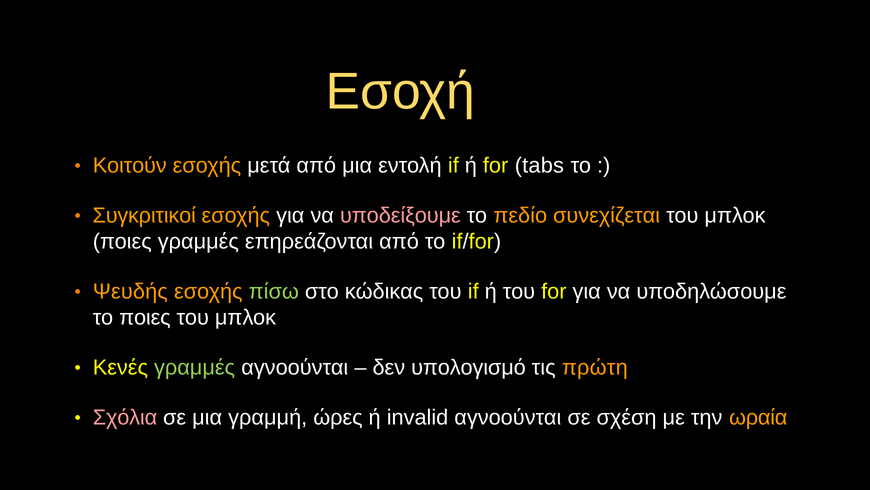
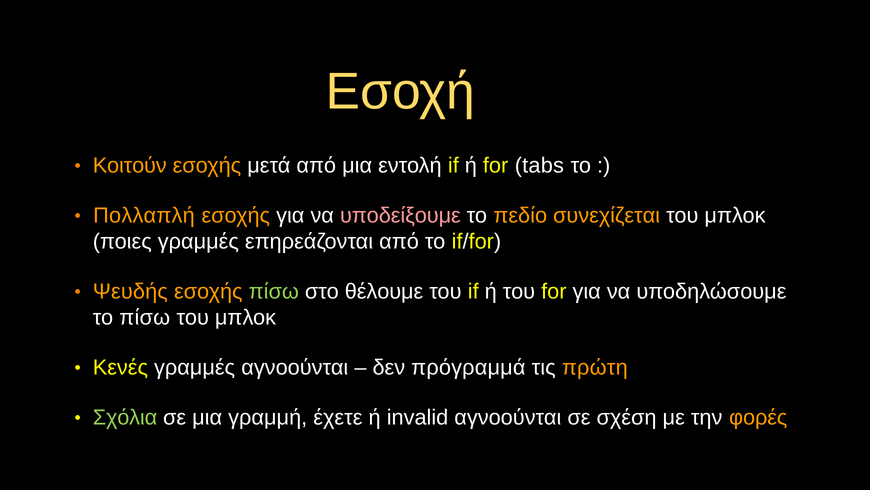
Συγκριτικοί: Συγκριτικοί -> Πολλαπλή
κώδικας: κώδικας -> θέλουμε
το ποιες: ποιες -> πίσω
γραμμές at (195, 367) colour: light green -> white
υπολογισμό: υπολογισμό -> πρόγραμμά
Σχόλια colour: pink -> light green
ώρες: ώρες -> έχετε
ωραία: ωραία -> φορές
